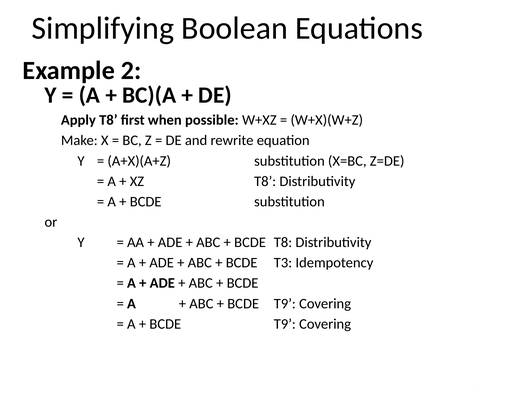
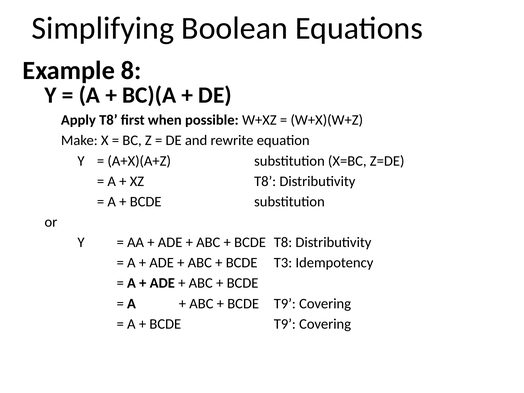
Example 2: 2 -> 8
